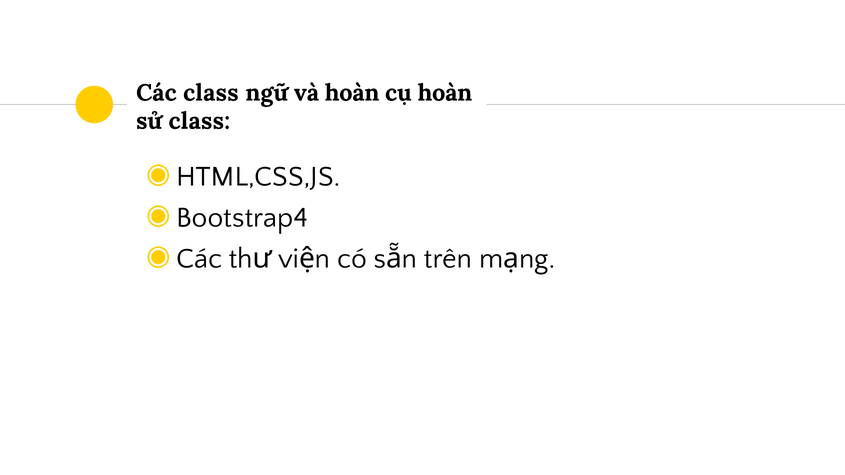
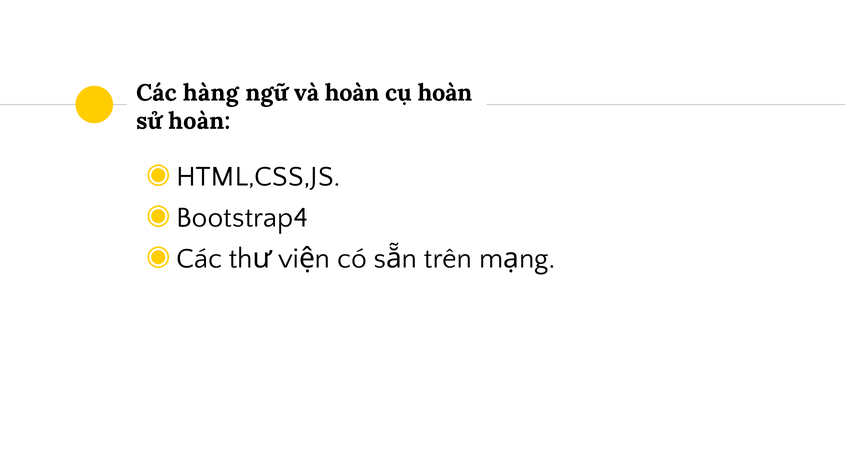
Các class: class -> hàng
sử class: class -> hoàn
